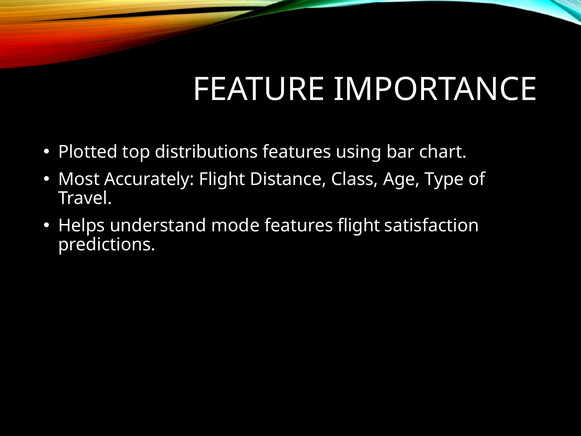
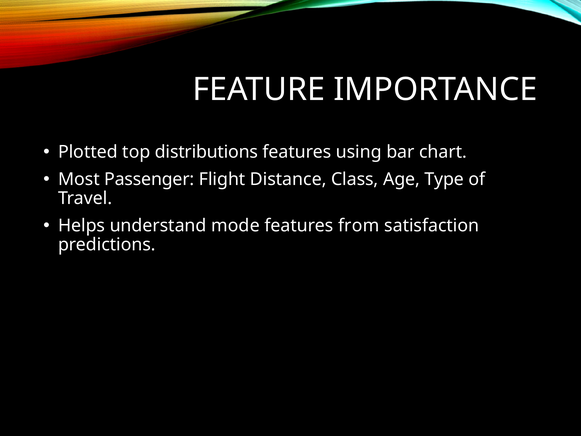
Accurately: Accurately -> Passenger
features flight: flight -> from
